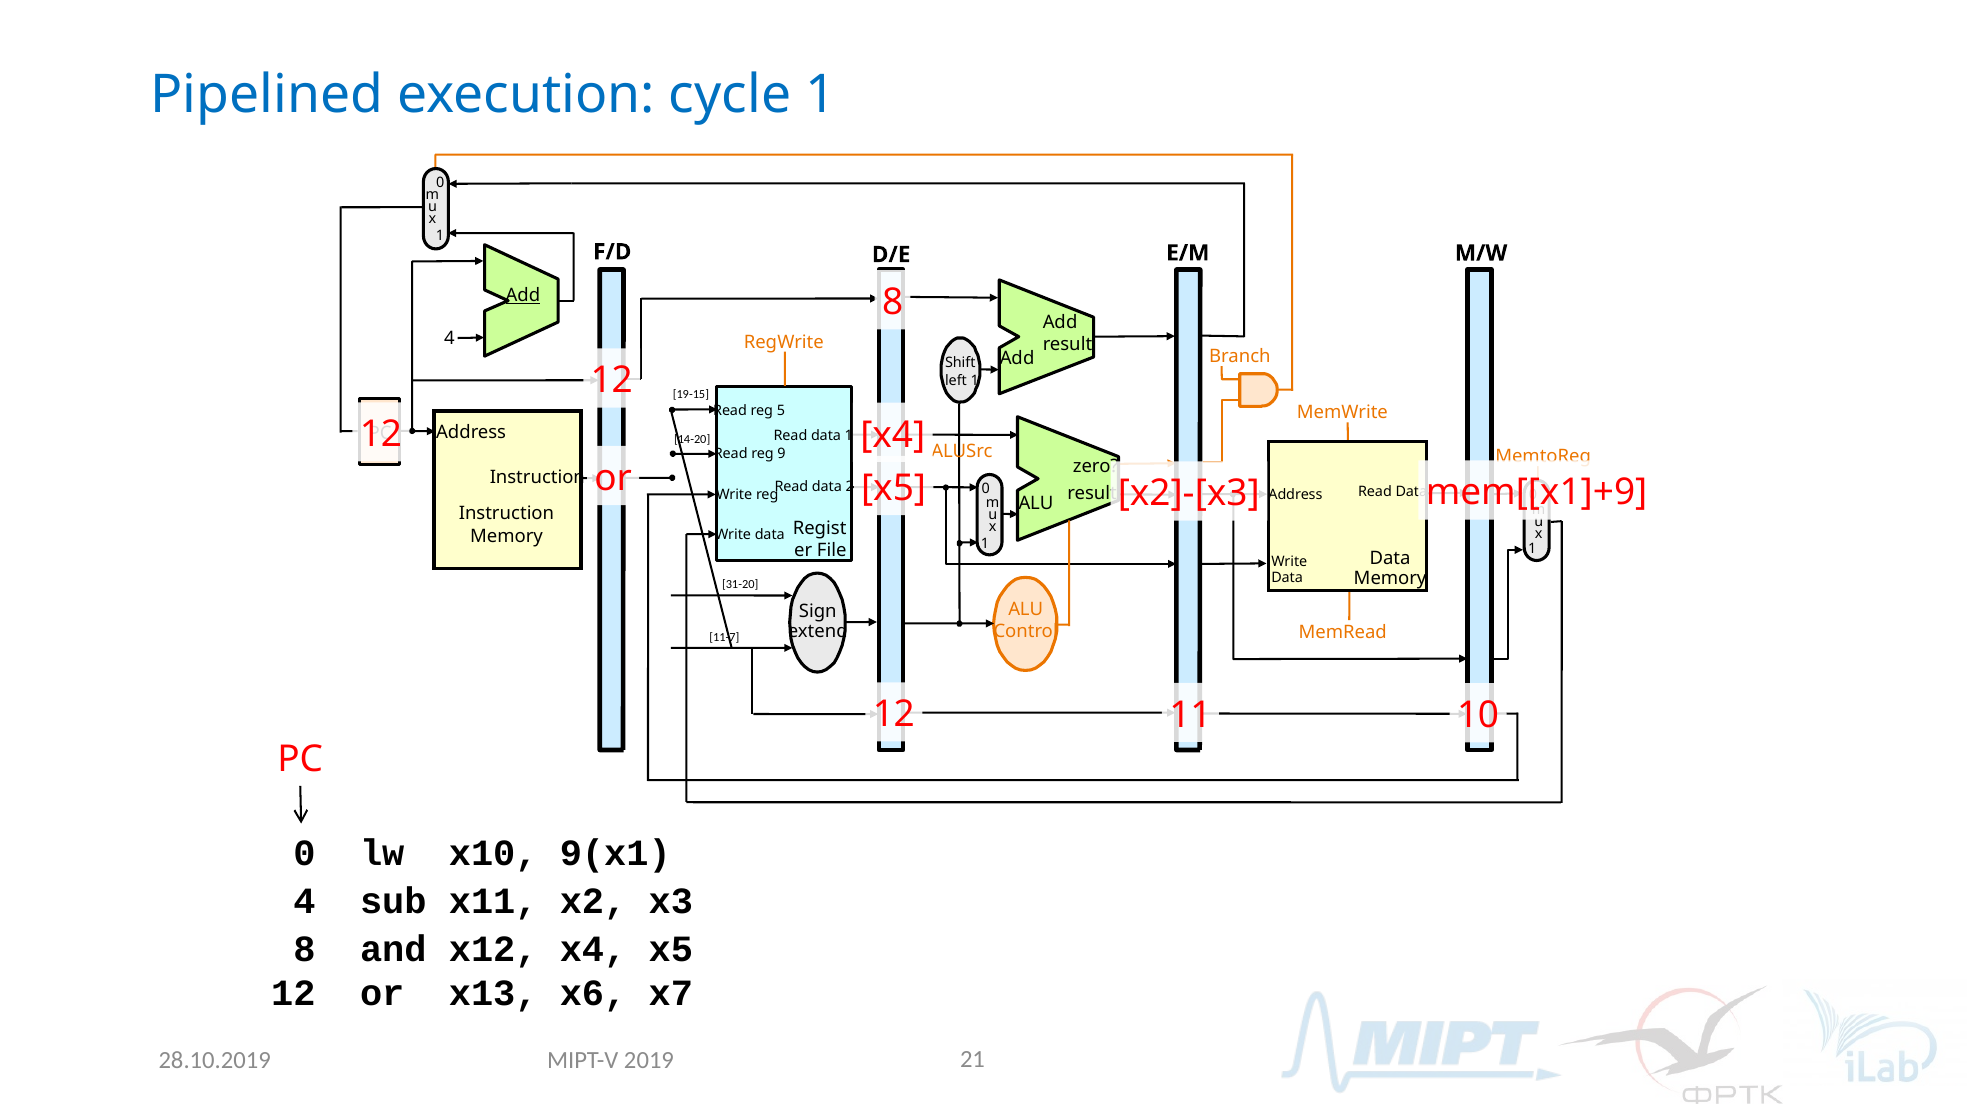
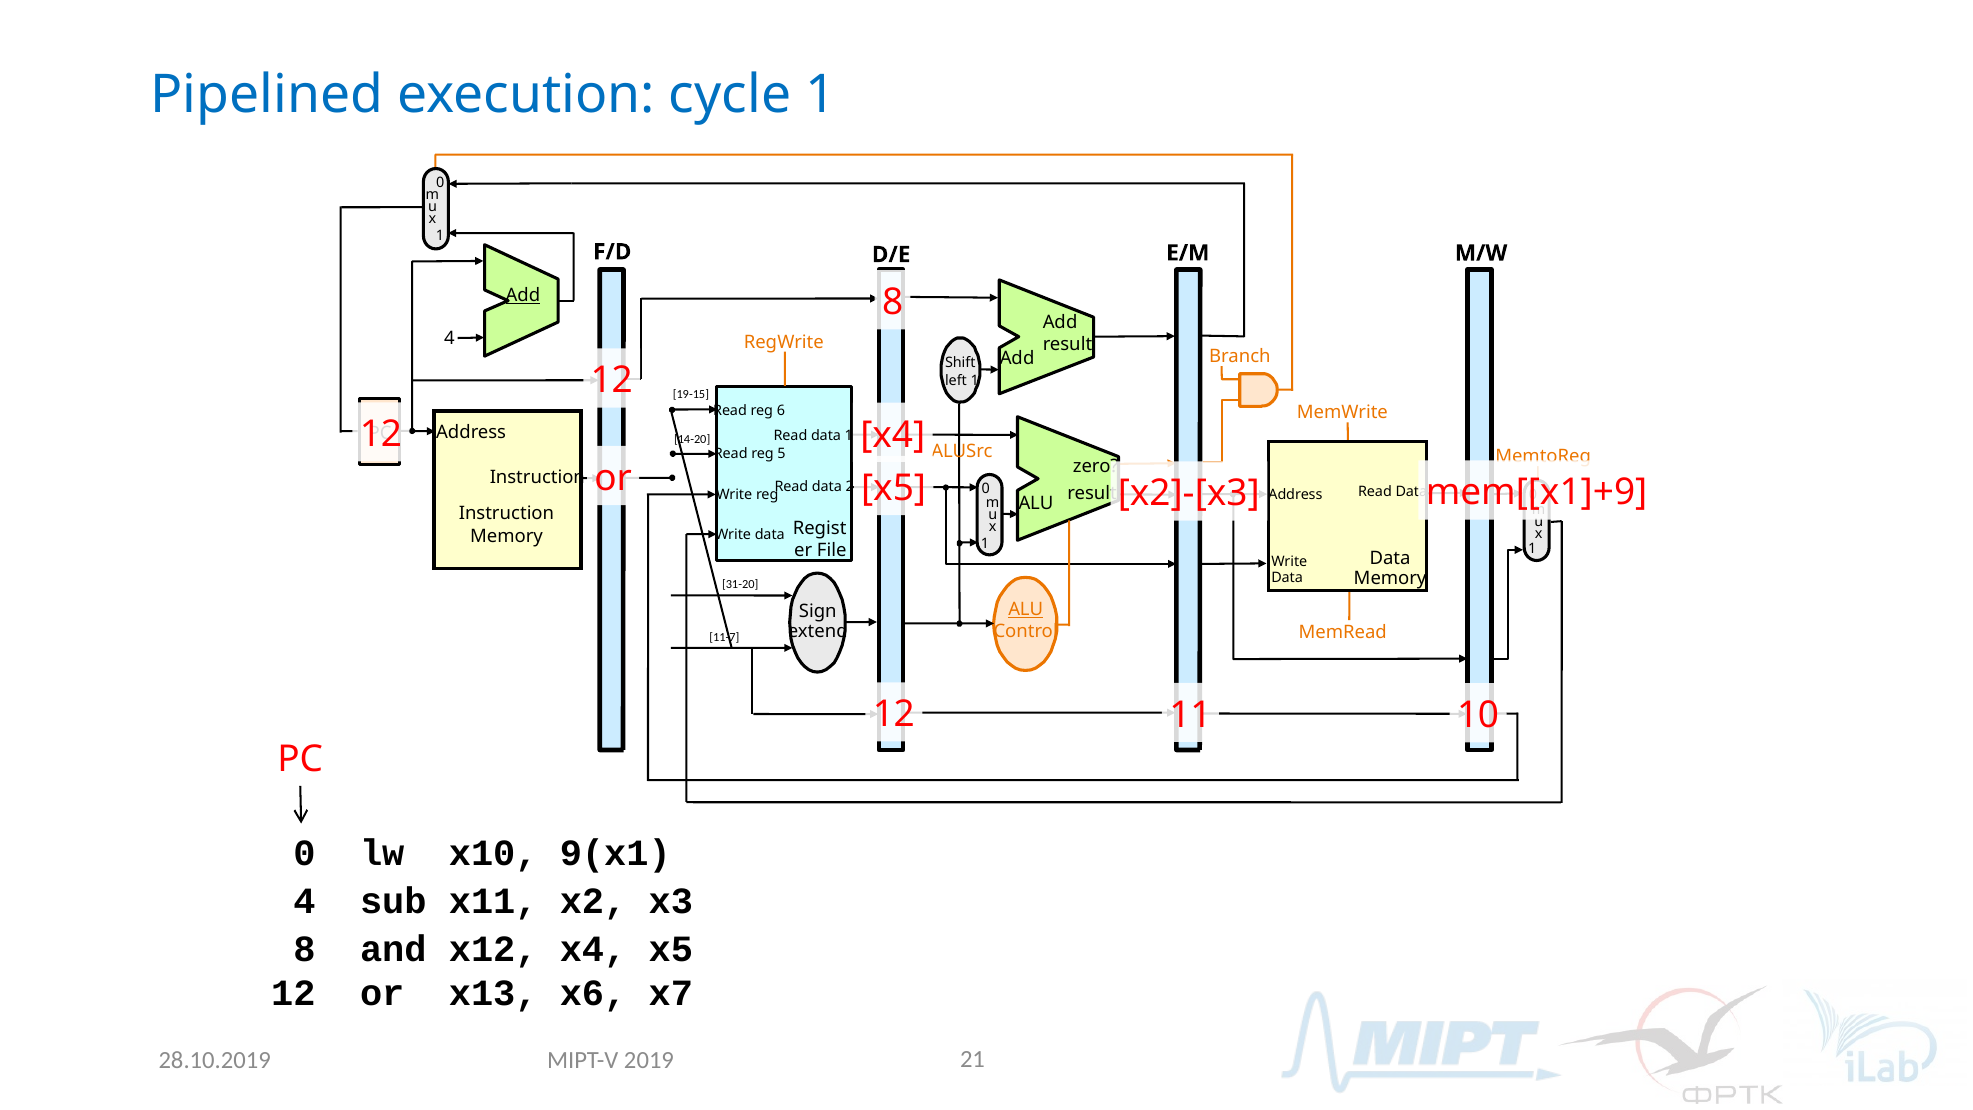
5: 5 -> 6
9: 9 -> 5
ALU at (1026, 609) underline: none -> present
